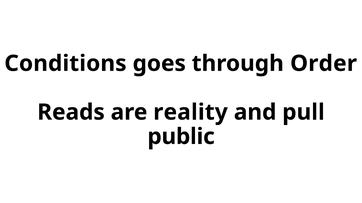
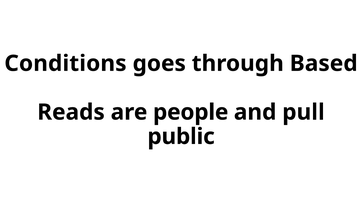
Order: Order -> Based
reality: reality -> people
